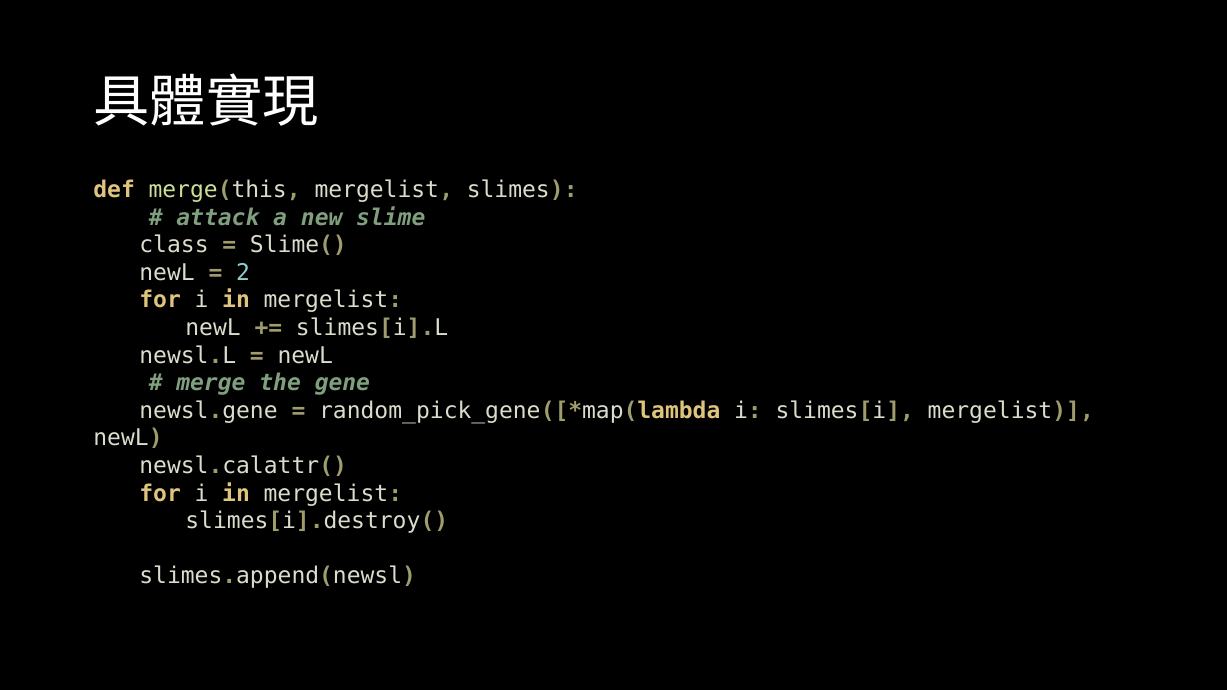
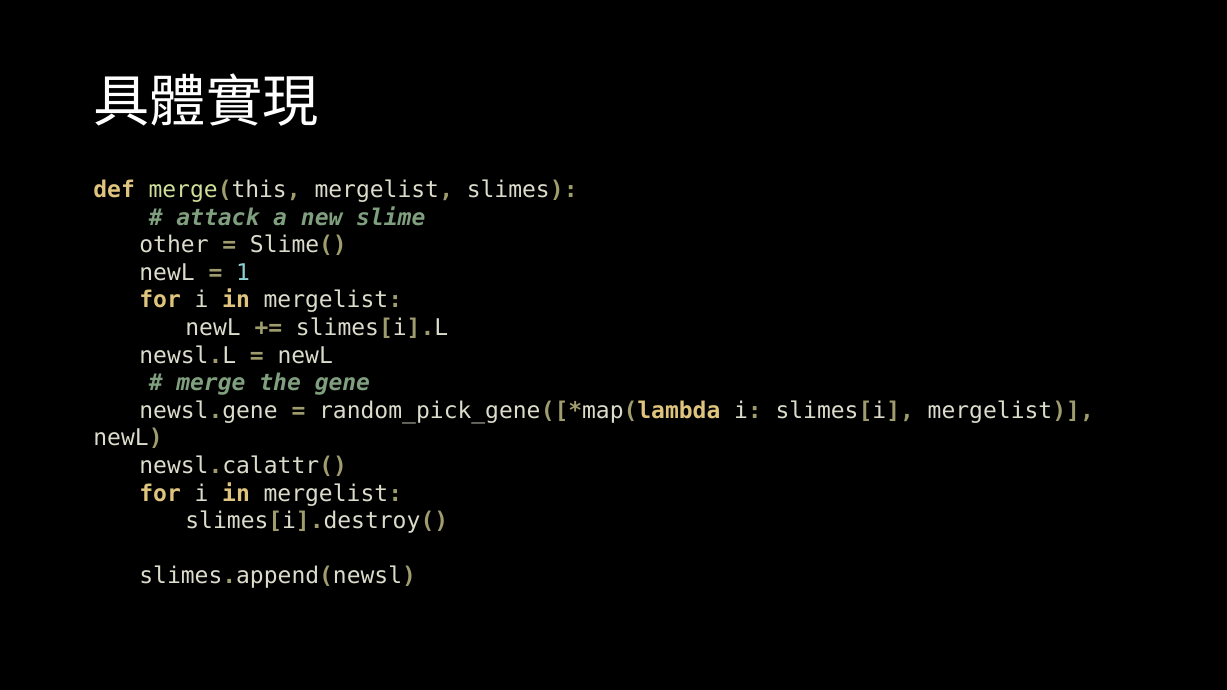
class: class -> other
2: 2 -> 1
